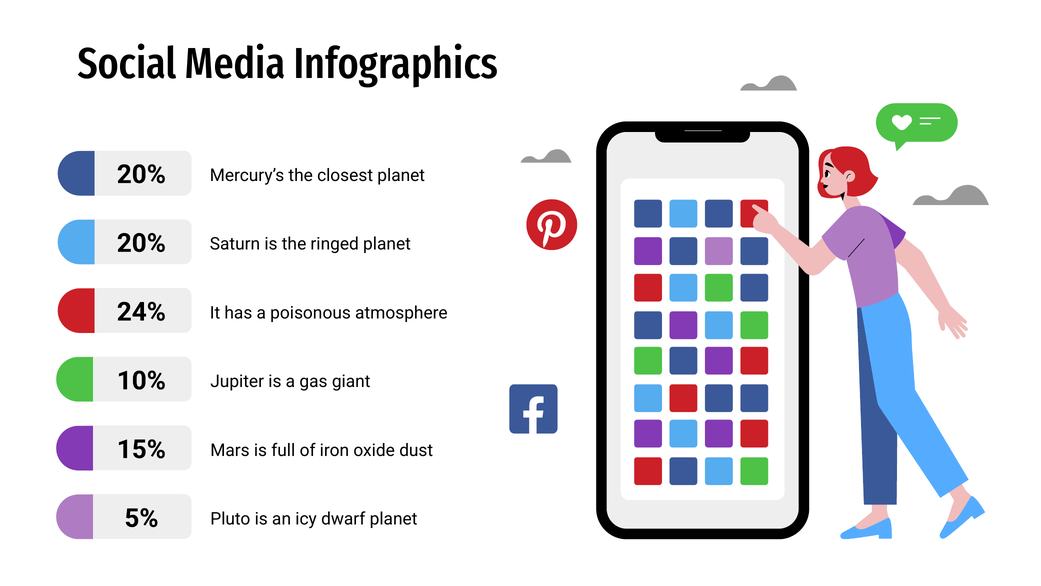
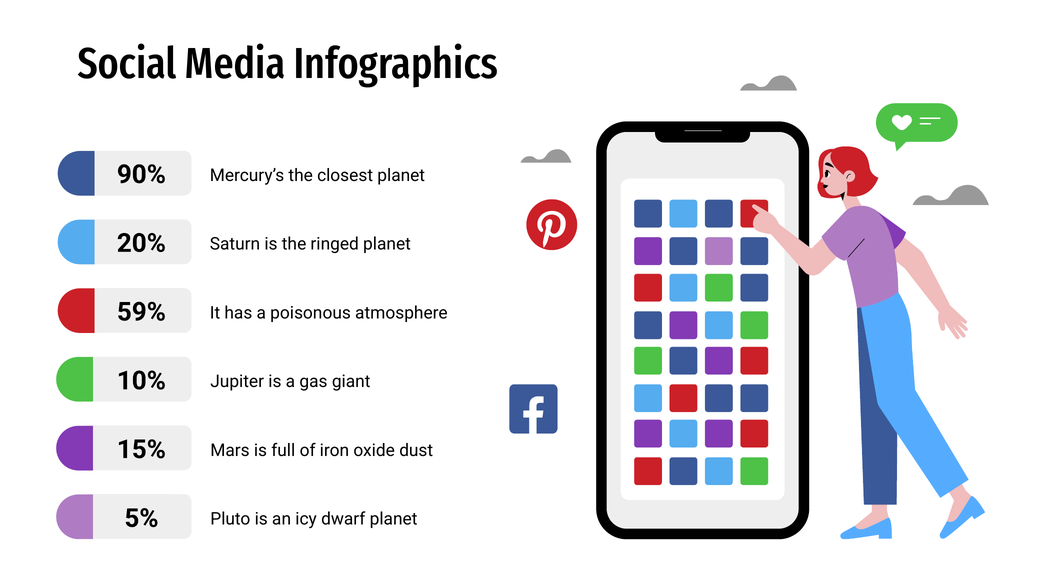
20% at (141, 174): 20% -> 90%
24%: 24% -> 59%
